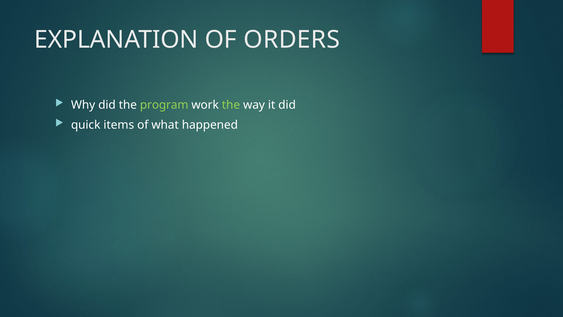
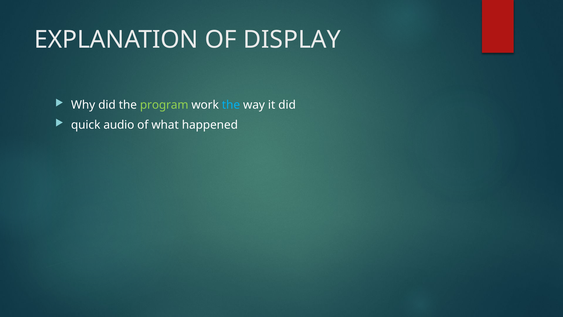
ORDERS: ORDERS -> DISPLAY
the at (231, 105) colour: light green -> light blue
items: items -> audio
